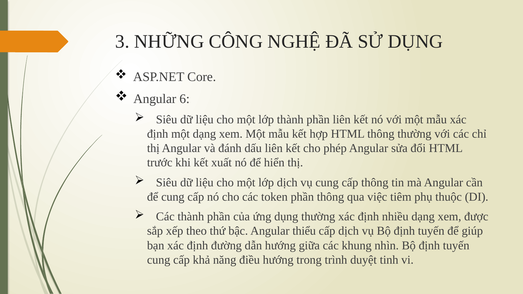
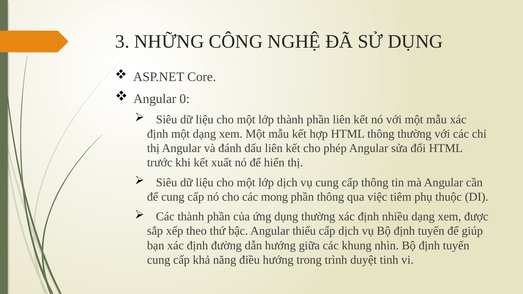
6: 6 -> 0
token: token -> mong
